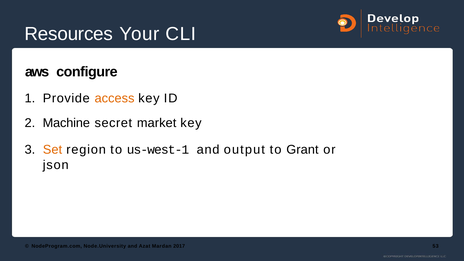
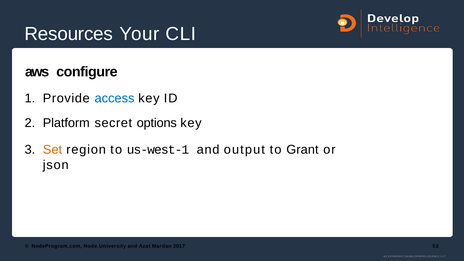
access colour: orange -> blue
Machine: Machine -> Platform
market: market -> options
